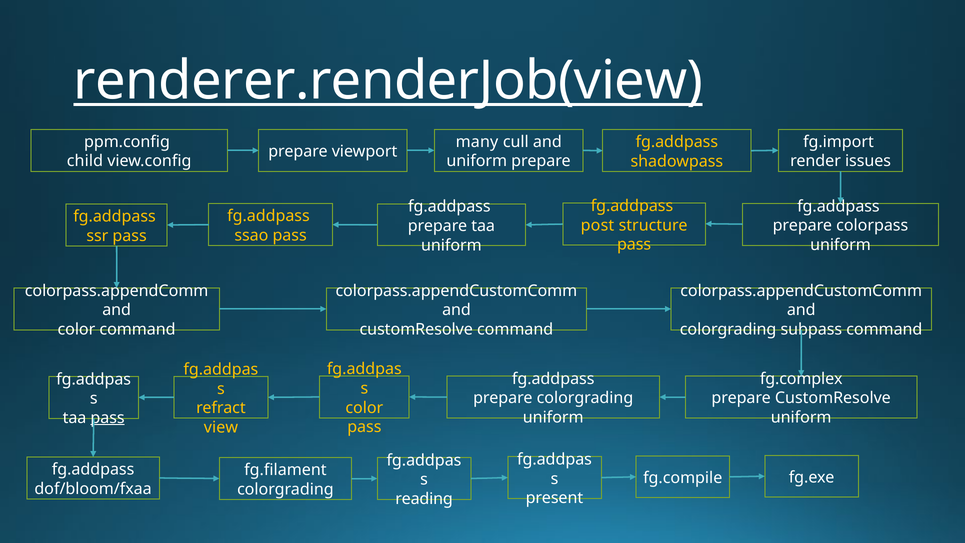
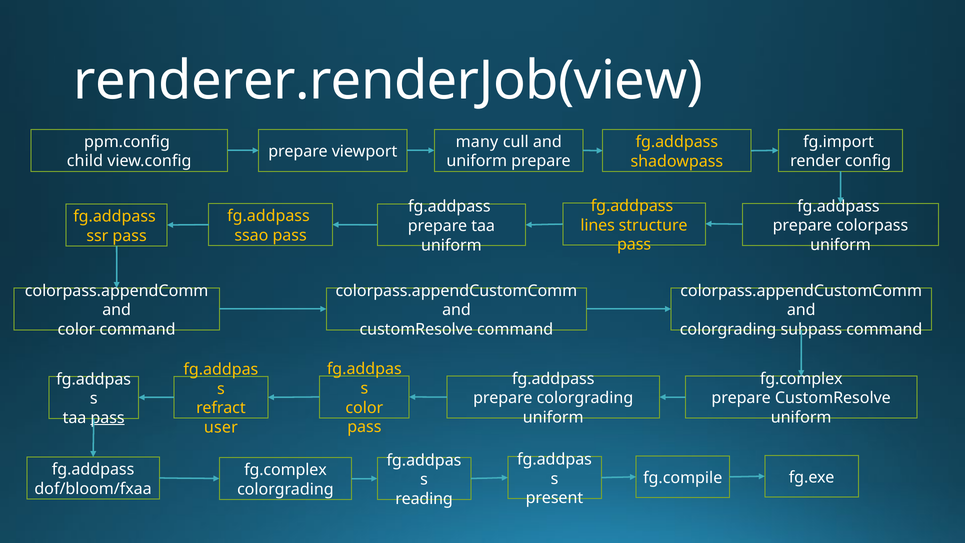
renderer.renderJob(view underline: present -> none
issues: issues -> config
post: post -> lines
view: view -> user
fg.filament at (285, 470): fg.filament -> fg.complex
